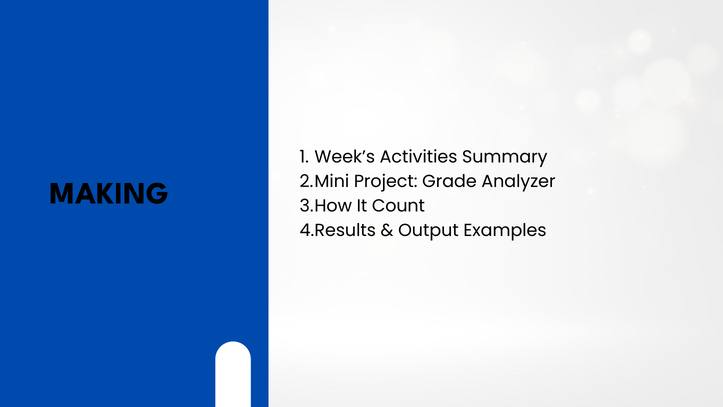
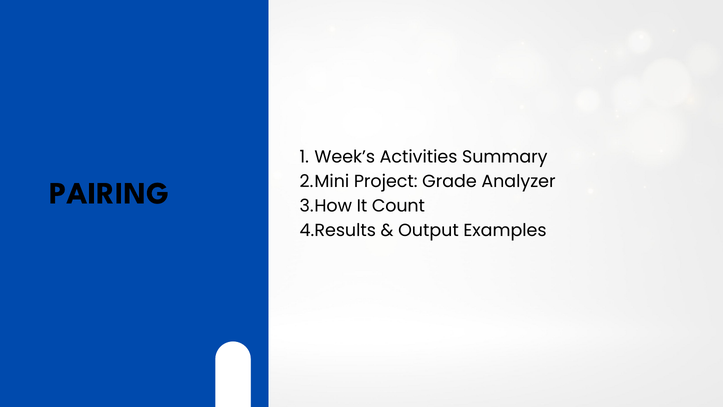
MAKING: MAKING -> PAIRING
